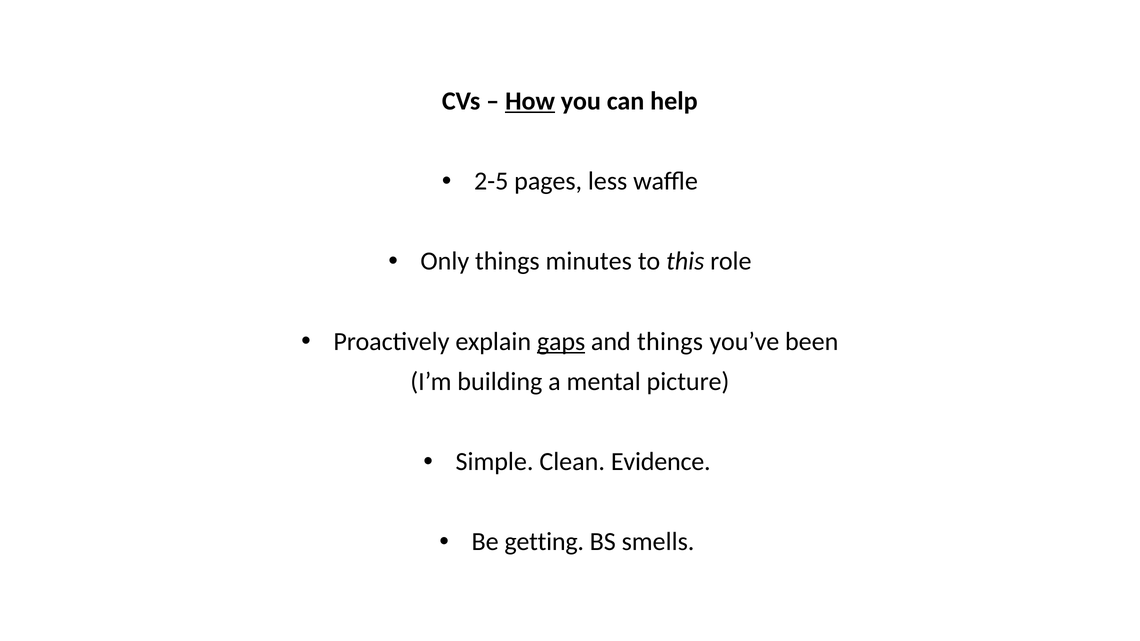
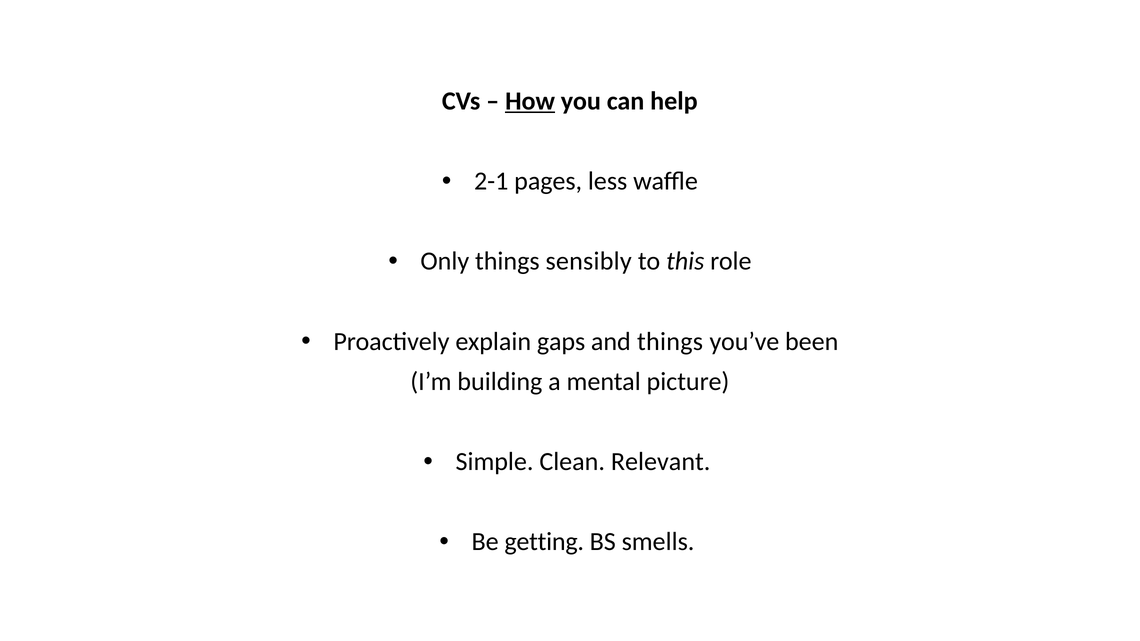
2-5: 2-5 -> 2-1
minutes: minutes -> sensibly
gaps underline: present -> none
Evidence: Evidence -> Relevant
